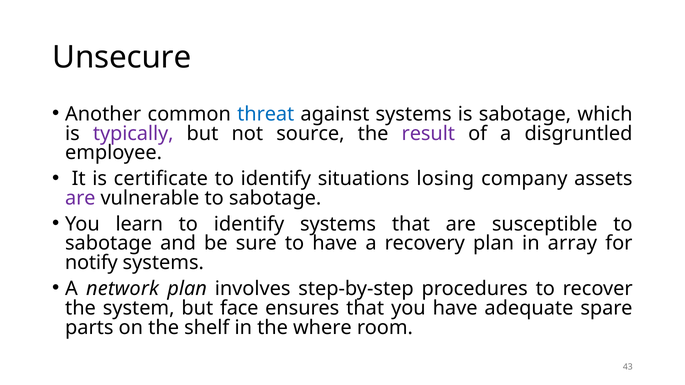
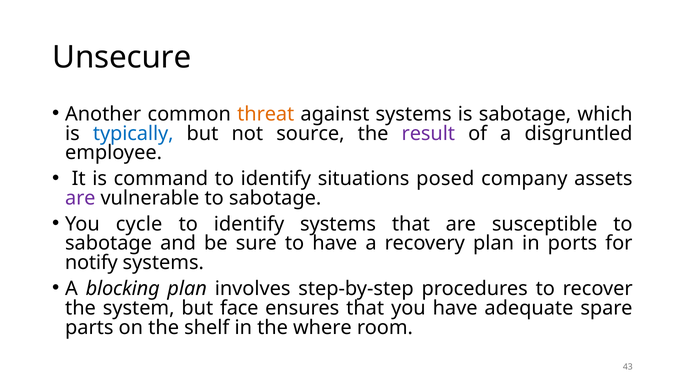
threat colour: blue -> orange
typically colour: purple -> blue
certificate: certificate -> command
losing: losing -> posed
learn: learn -> cycle
array: array -> ports
network: network -> blocking
